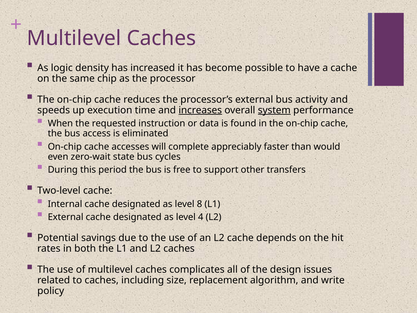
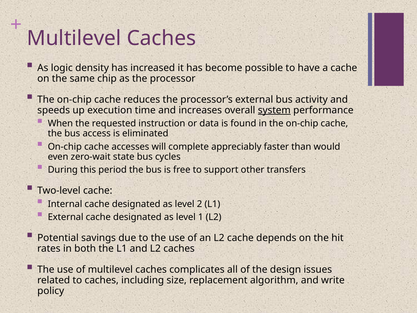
increases underline: present -> none
8: 8 -> 2
4: 4 -> 1
